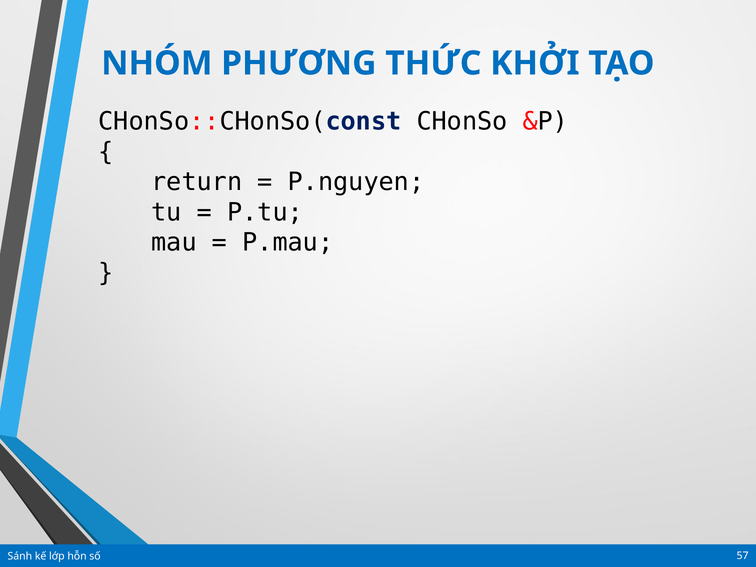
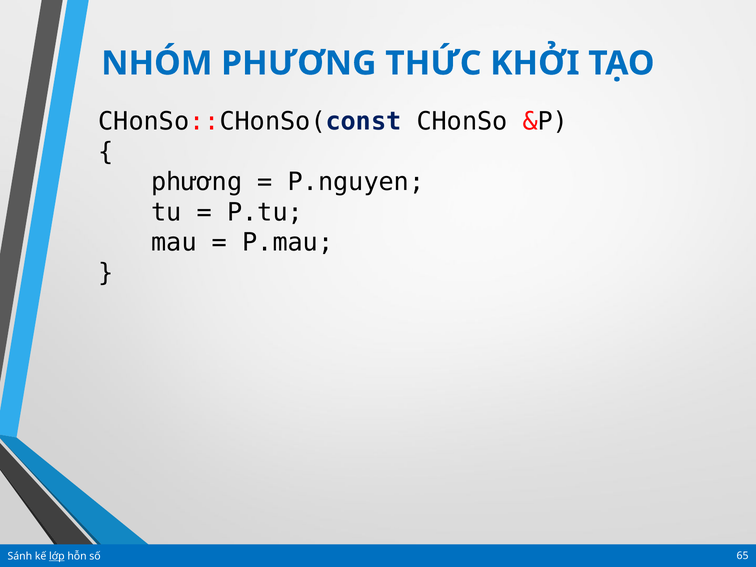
return at (197, 182): return -> phương
lớp underline: none -> present
57: 57 -> 65
